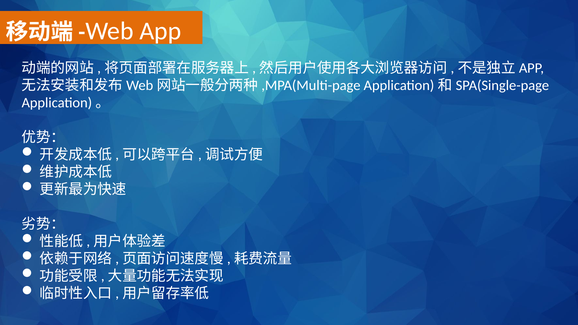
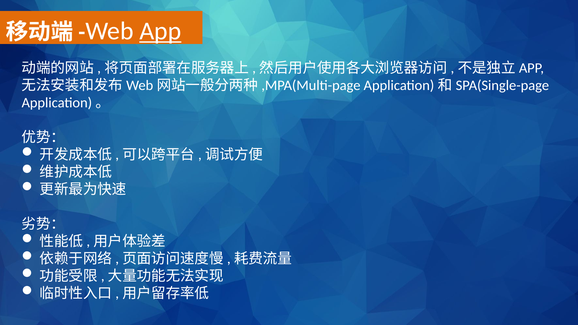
App underline: none -> present
